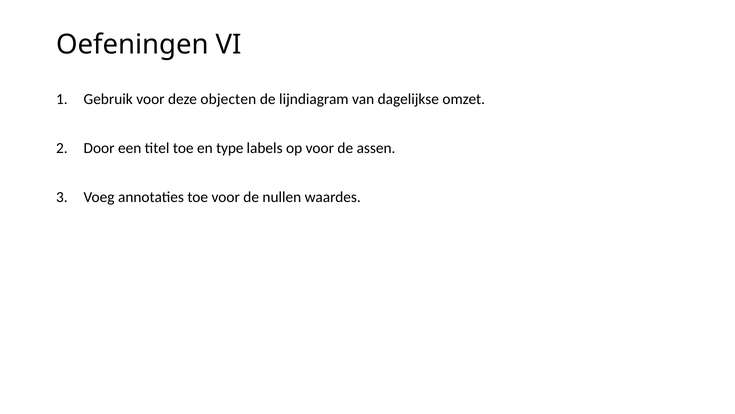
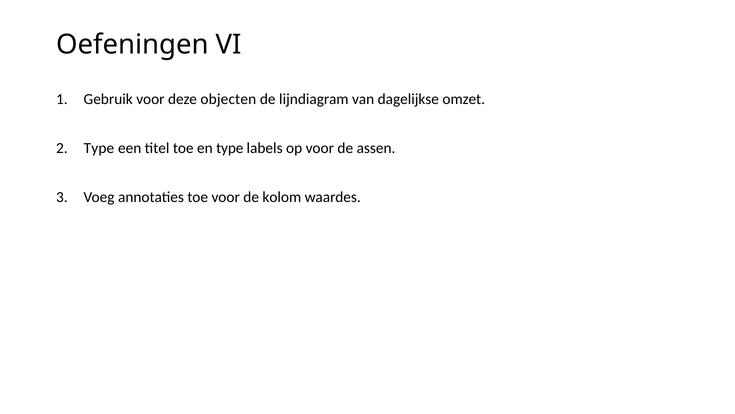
Door at (99, 148): Door -> Type
nullen: nullen -> kolom
